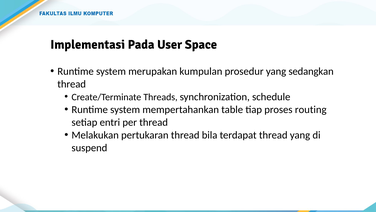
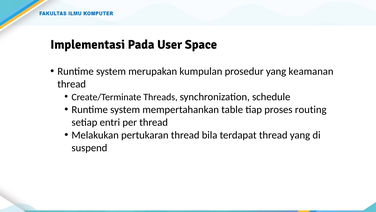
sedangkan: sedangkan -> keamanan
